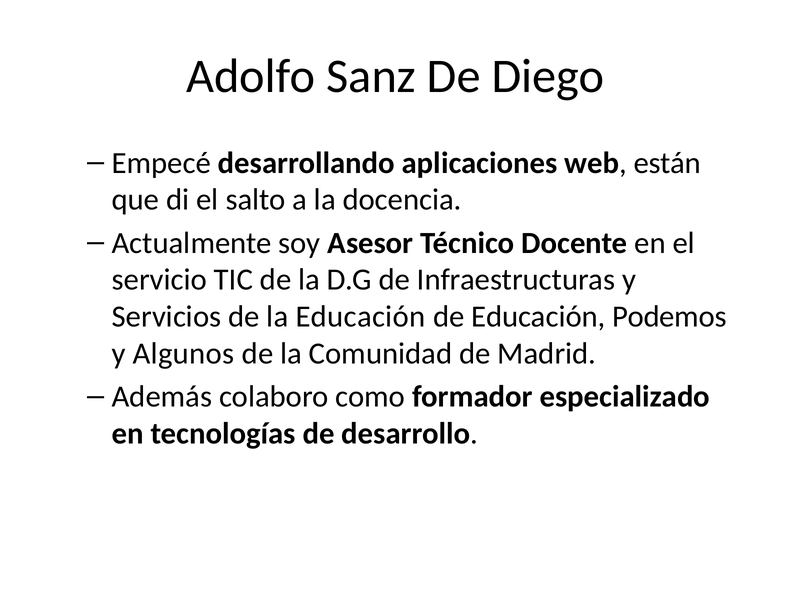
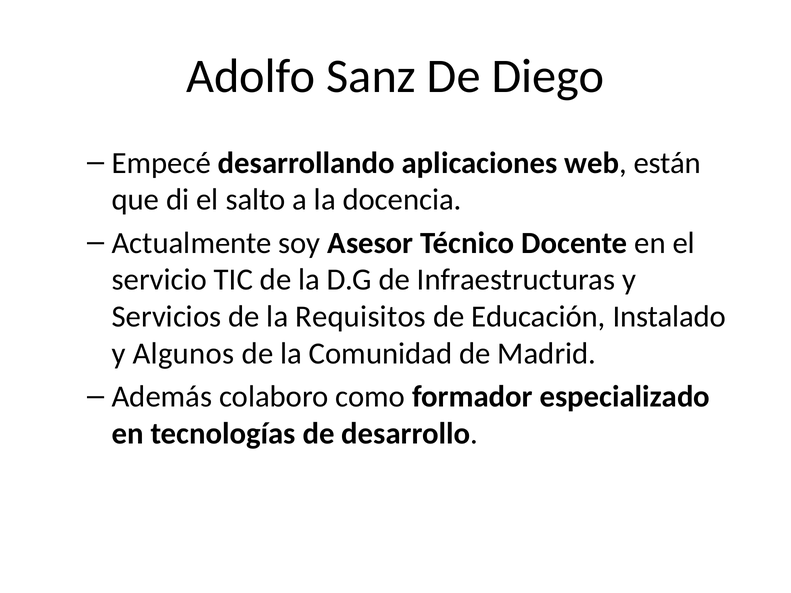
la Educación: Educación -> Requisitos
Podemos: Podemos -> Instalado
